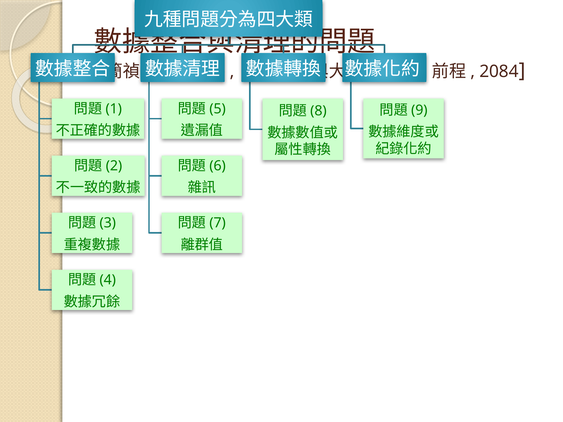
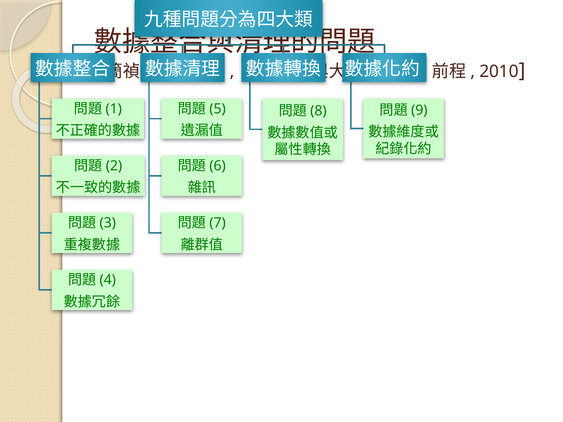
2084: 2084 -> 2010
